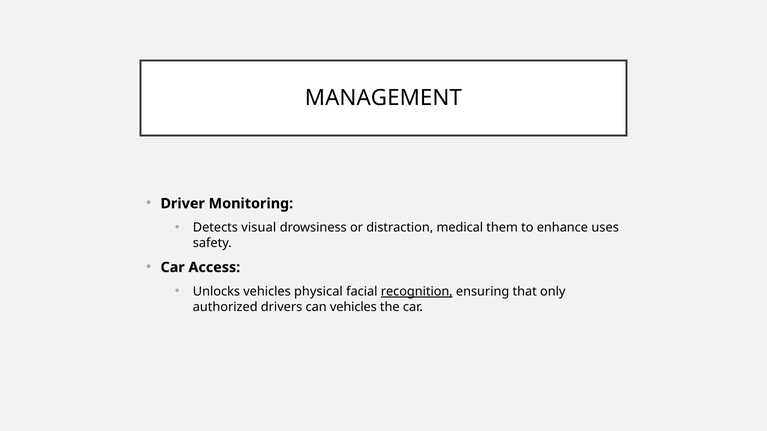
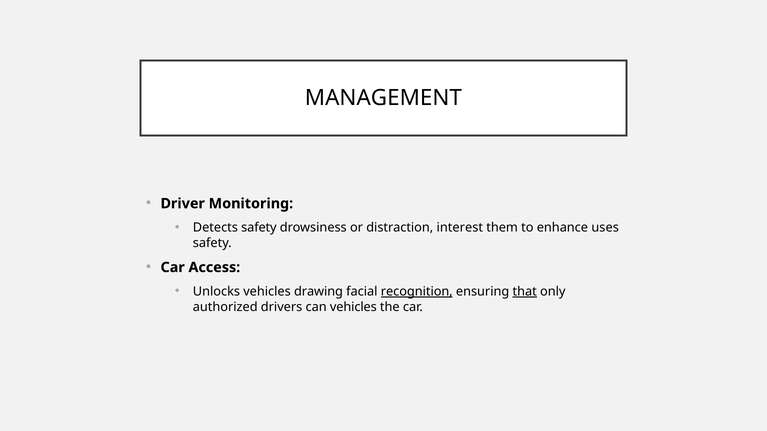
Detects visual: visual -> safety
medical: medical -> interest
physical: physical -> drawing
that underline: none -> present
